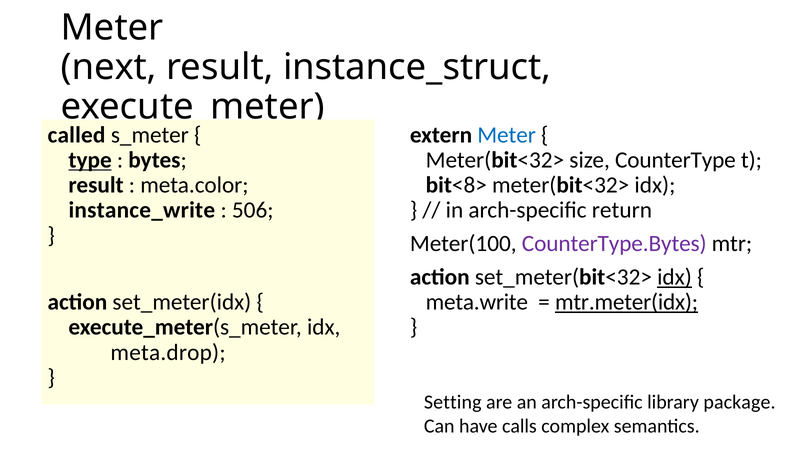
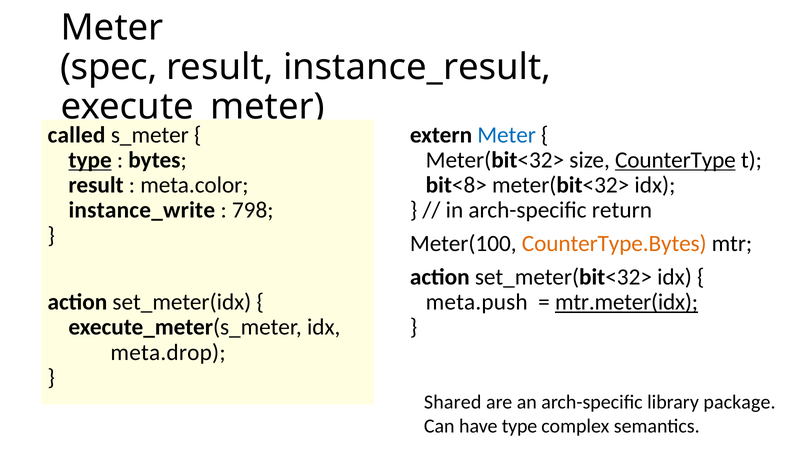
next: next -> spec
instance_struct: instance_struct -> instance_result
CounterType underline: none -> present
506: 506 -> 798
CounterType.Bytes colour: purple -> orange
idx at (674, 277) underline: present -> none
meta.write: meta.write -> meta.push
Setting: Setting -> Shared
have calls: calls -> type
